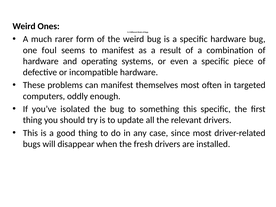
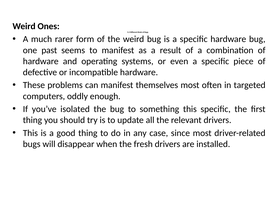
foul: foul -> past
